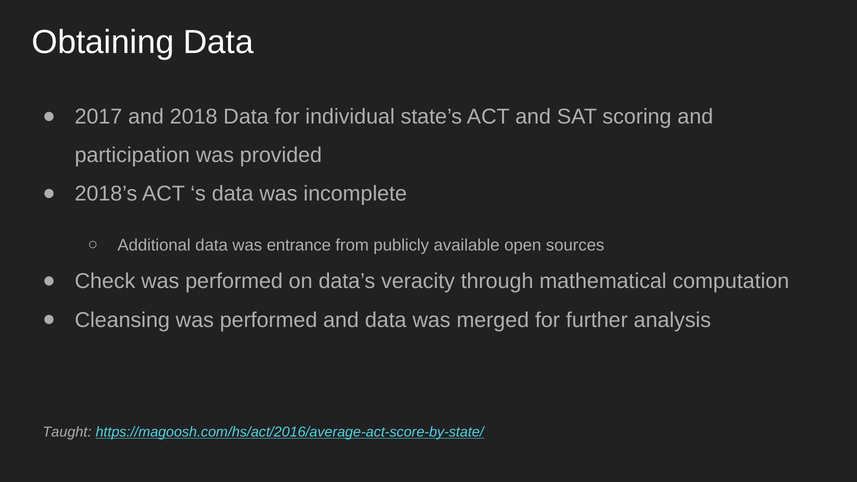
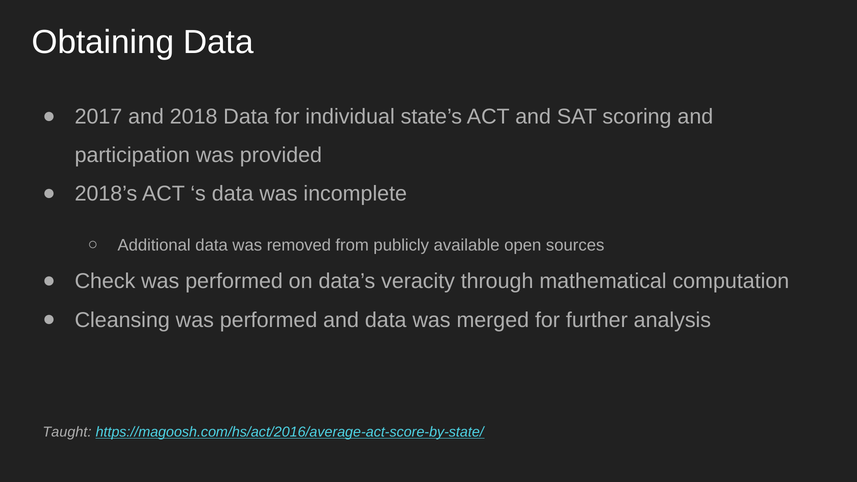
entrance: entrance -> removed
